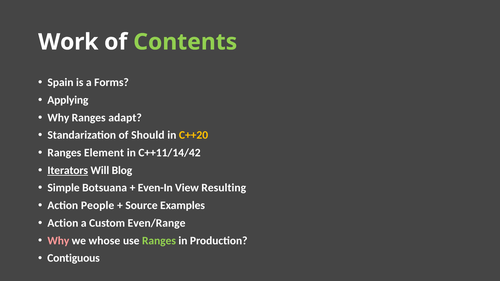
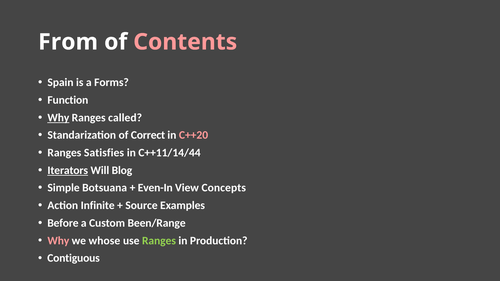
Work: Work -> From
Contents colour: light green -> pink
Applying: Applying -> Function
Why at (58, 118) underline: none -> present
adapt: adapt -> called
Should: Should -> Correct
C++20 colour: yellow -> pink
Element: Element -> Satisfies
C++11/14/42: C++11/14/42 -> C++11/14/44
Resulting: Resulting -> Concepts
People: People -> Infinite
Action at (63, 223): Action -> Before
Even/Range: Even/Range -> Been/Range
